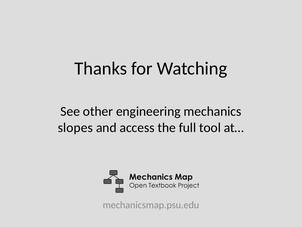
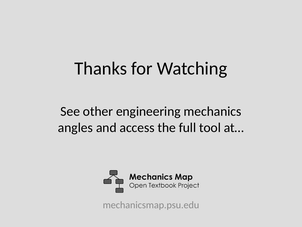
slopes: slopes -> angles
